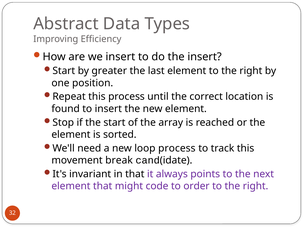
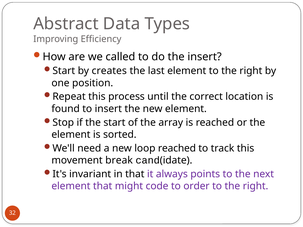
we insert: insert -> called
greater: greater -> creates
loop process: process -> reached
